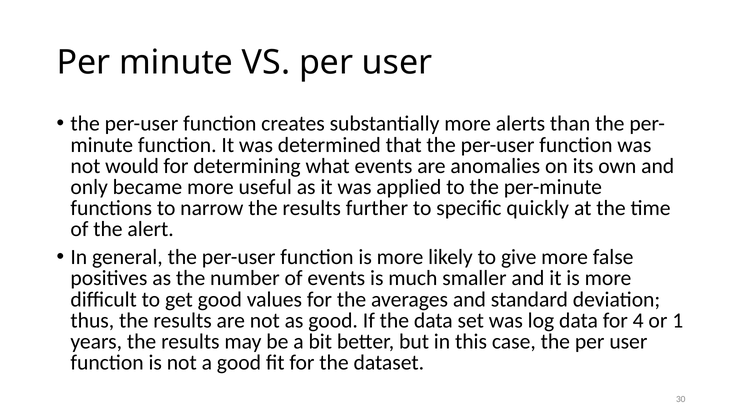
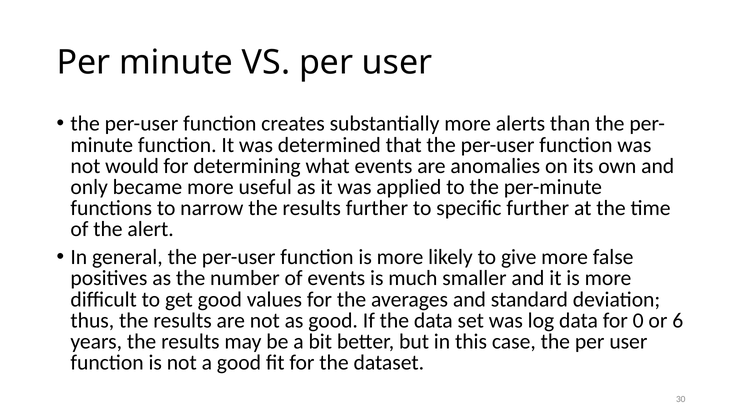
specific quickly: quickly -> further
4: 4 -> 0
1: 1 -> 6
